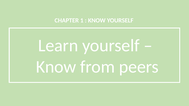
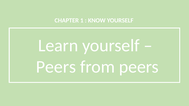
Know at (56, 67): Know -> Peers
